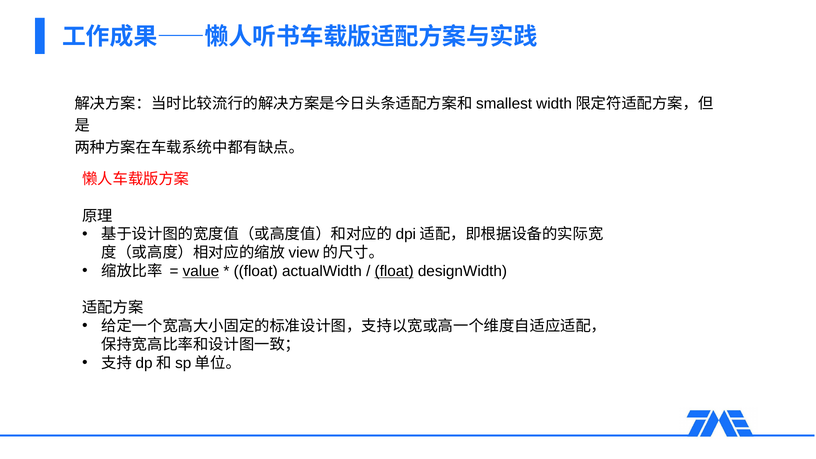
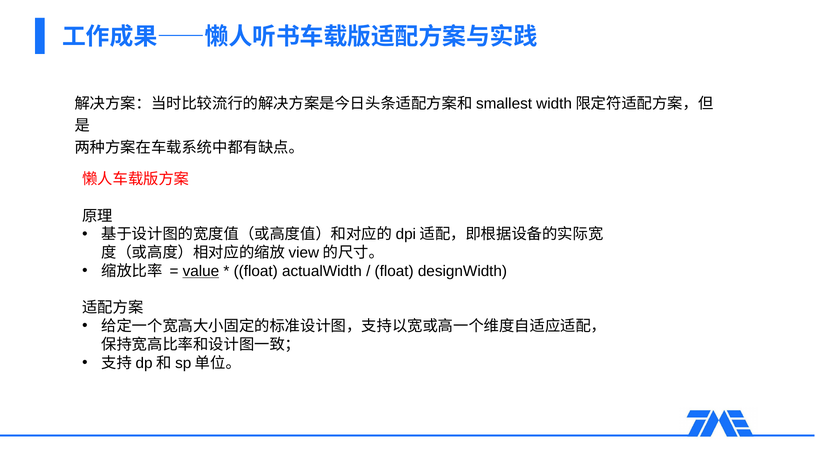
float at (394, 271) underline: present -> none
